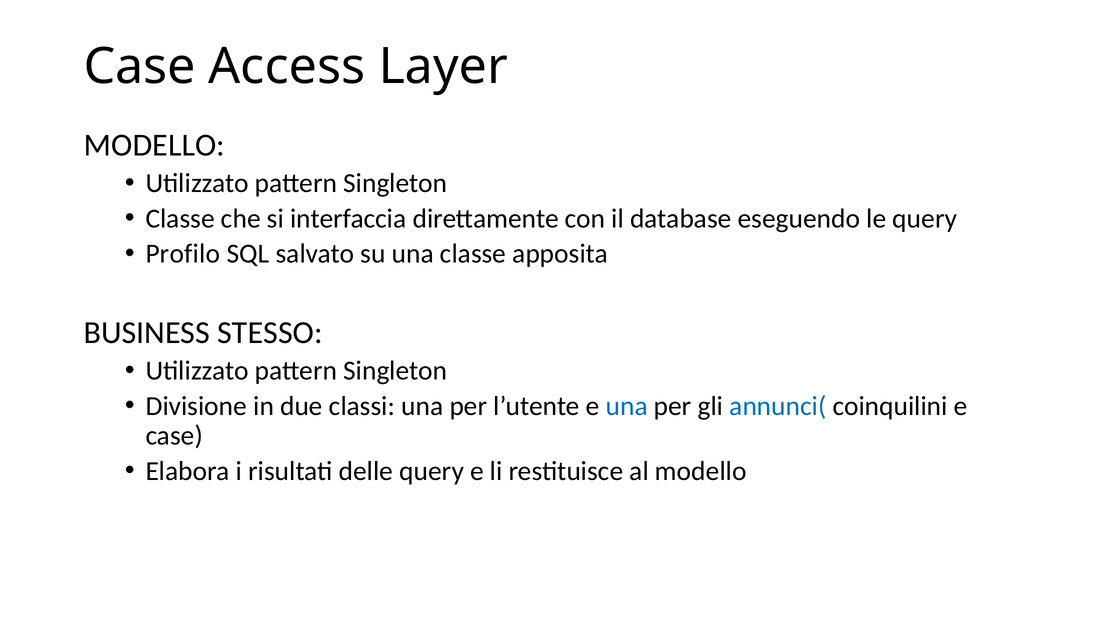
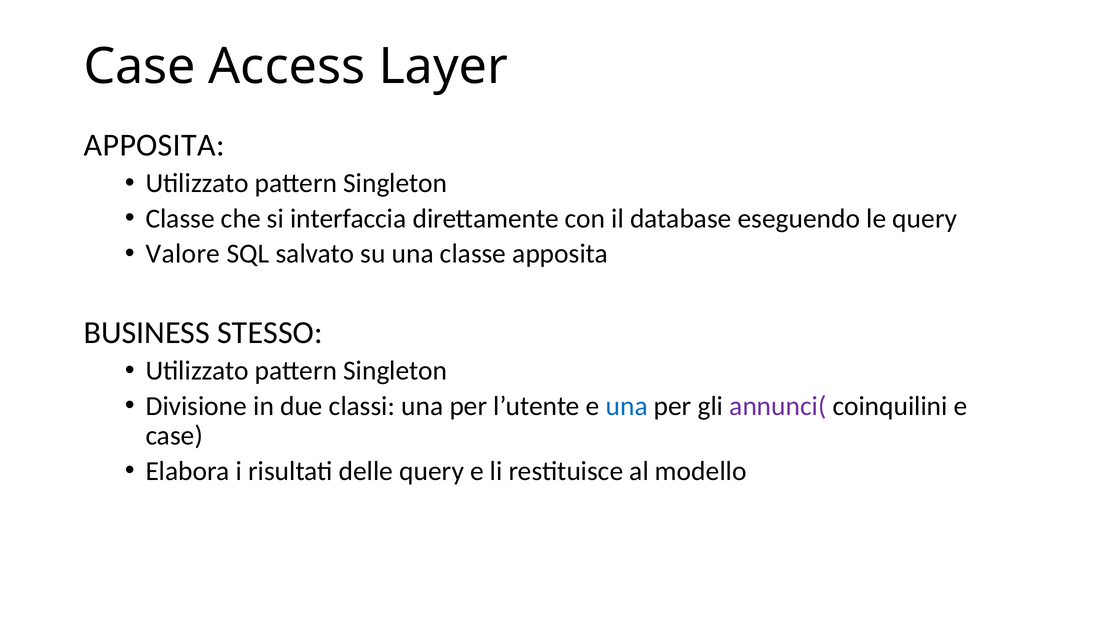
MODELLO at (154, 145): MODELLO -> APPOSITA
Profilo: Profilo -> Valore
annunci( colour: blue -> purple
